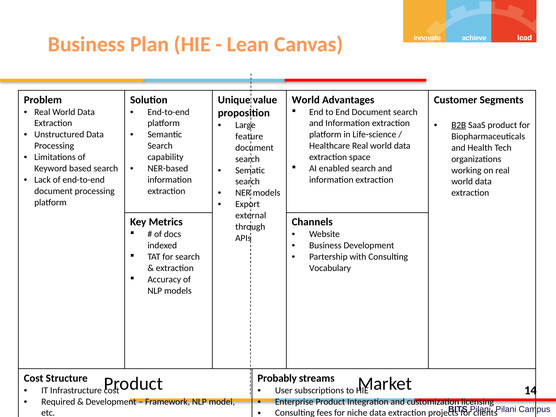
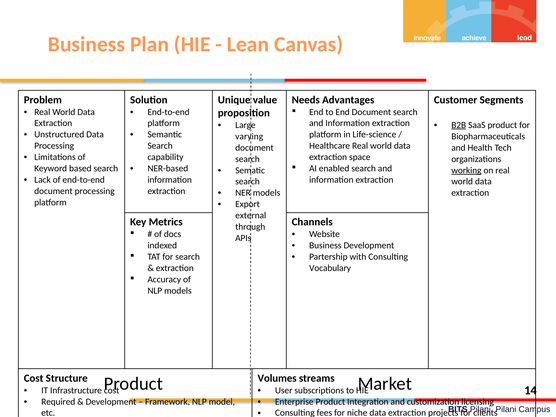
World at (306, 100): World -> Needs
feature: feature -> varying
working underline: none -> present
Probably: Probably -> Volumes
